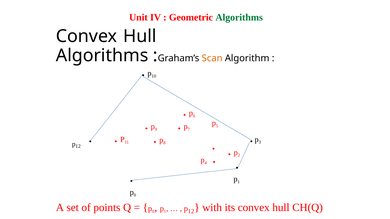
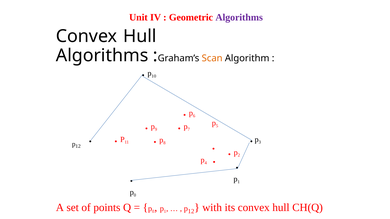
Algorithms at (239, 18) colour: green -> purple
